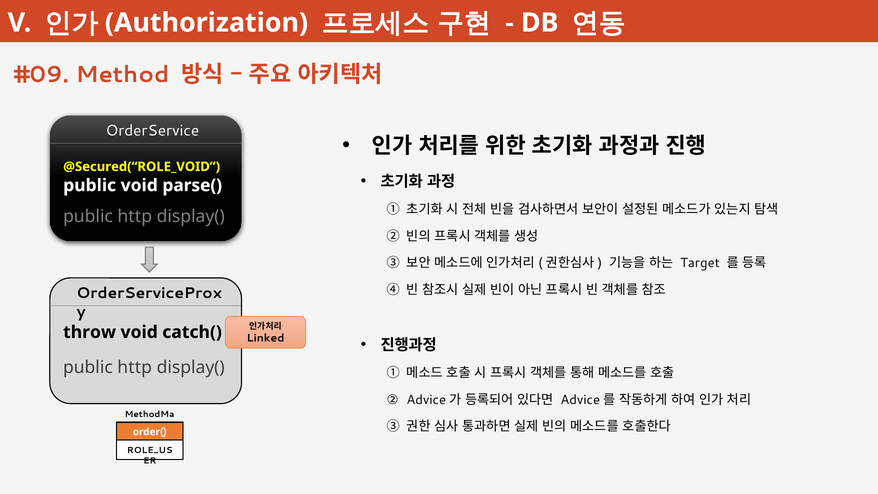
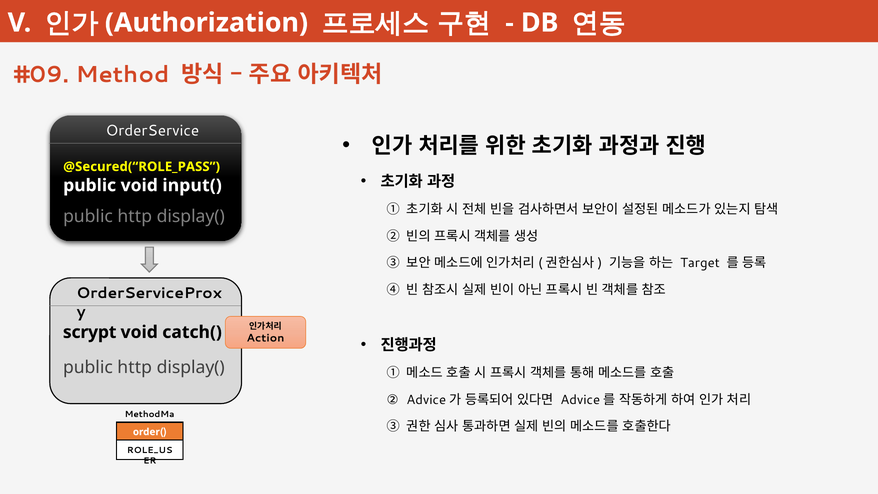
@Secured(“ROLE_VOID: @Secured(“ROLE_VOID -> @Secured(“ROLE_PASS
parse(: parse( -> input(
throw: throw -> scrypt
Linked: Linked -> Action
